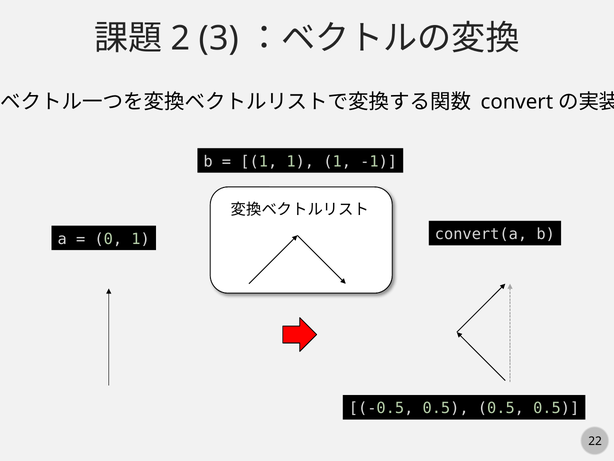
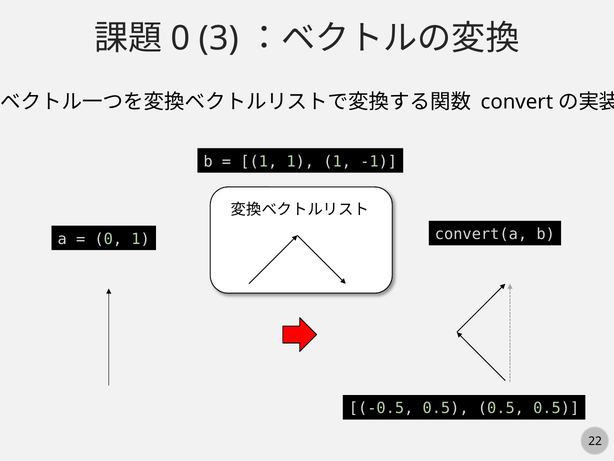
2 at (180, 39): 2 -> 0
